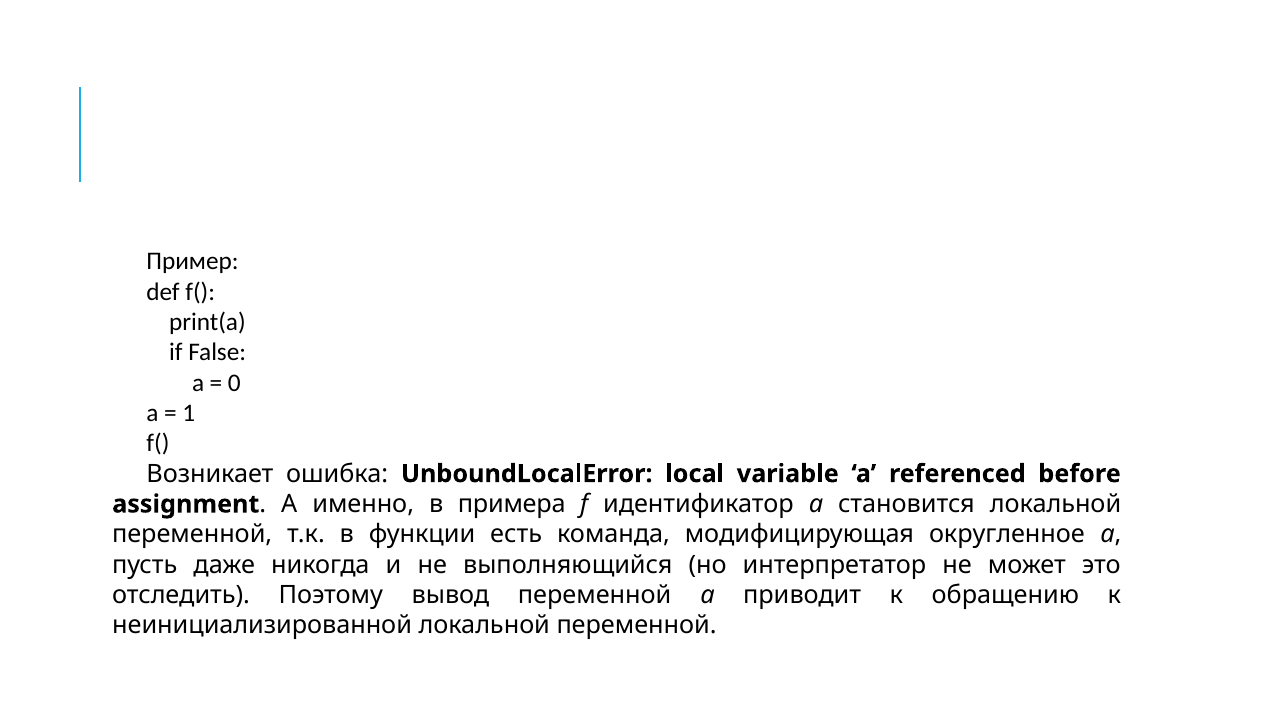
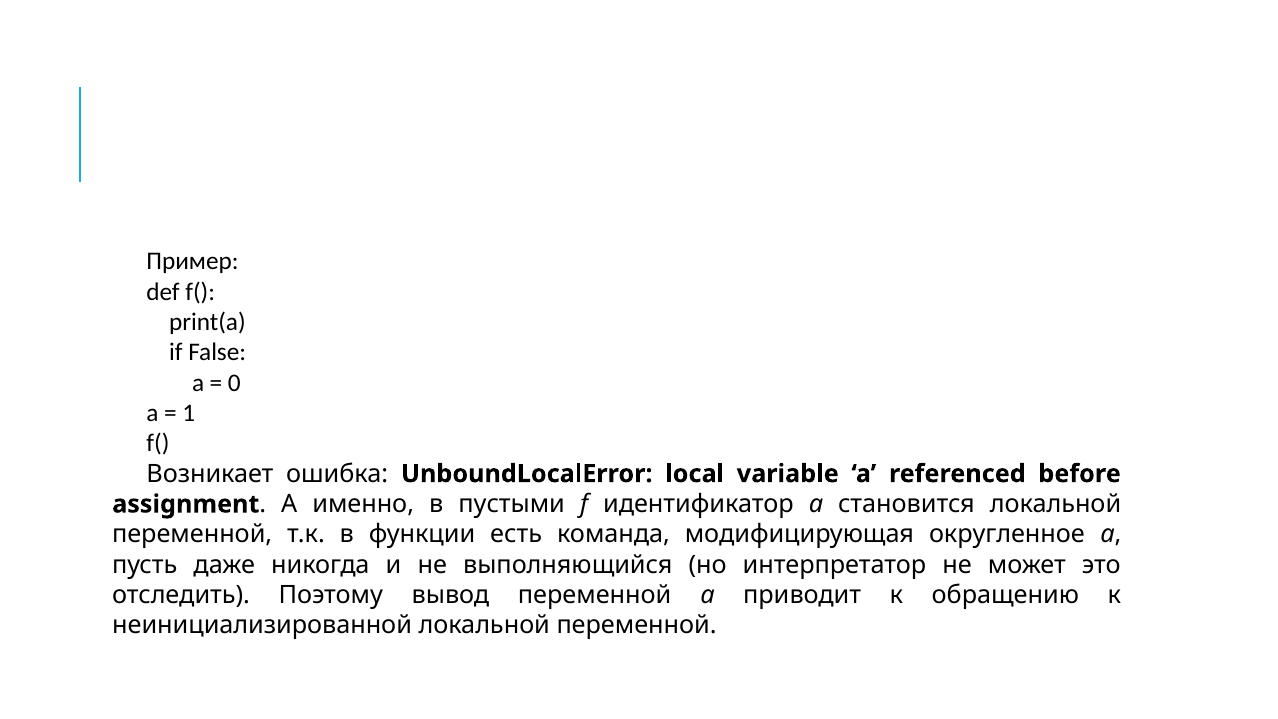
примера: примера -> пустыми
